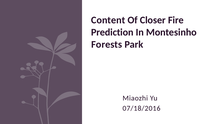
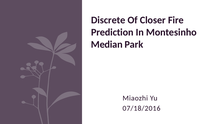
Content: Content -> Discrete
Forests: Forests -> Median
